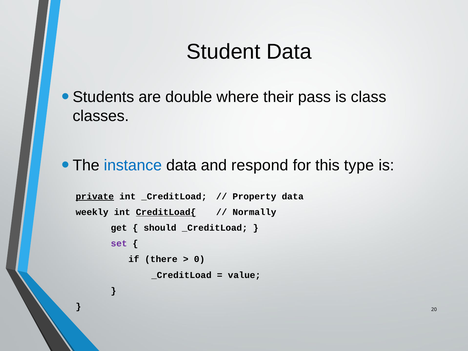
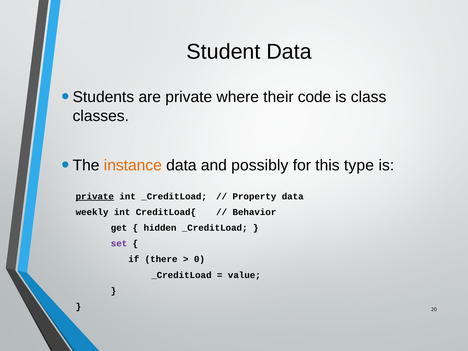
are double: double -> private
pass: pass -> code
instance colour: blue -> orange
respond: respond -> possibly
CreditLoad{ underline: present -> none
Normally: Normally -> Behavior
should: should -> hidden
